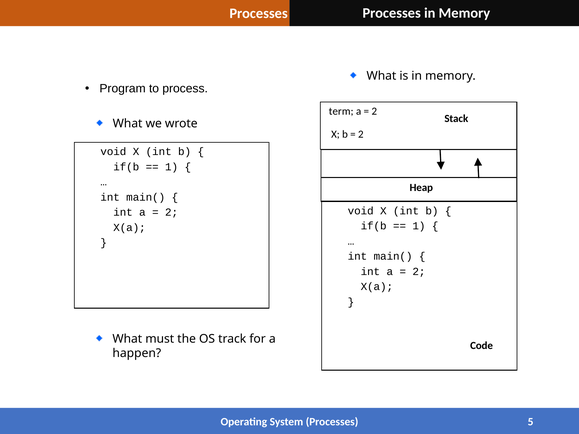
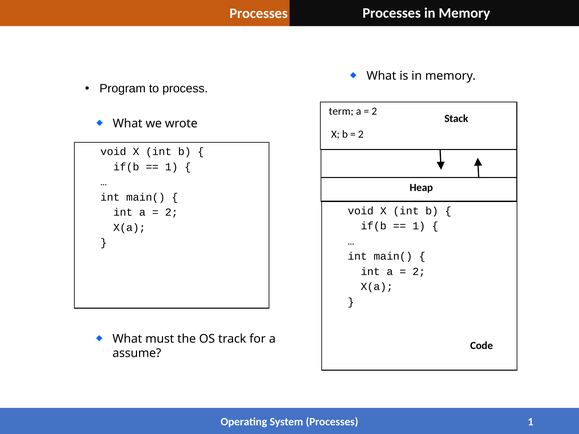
happen: happen -> assume
Processes 5: 5 -> 1
